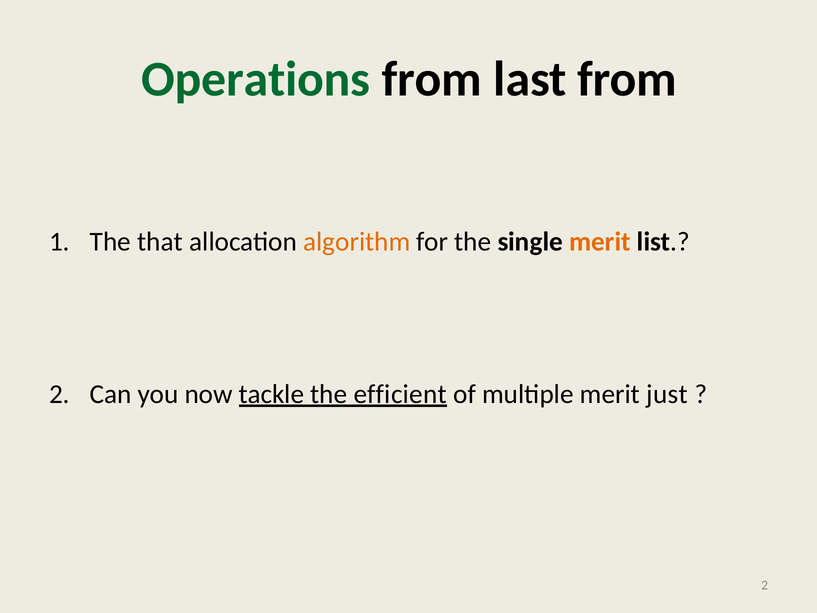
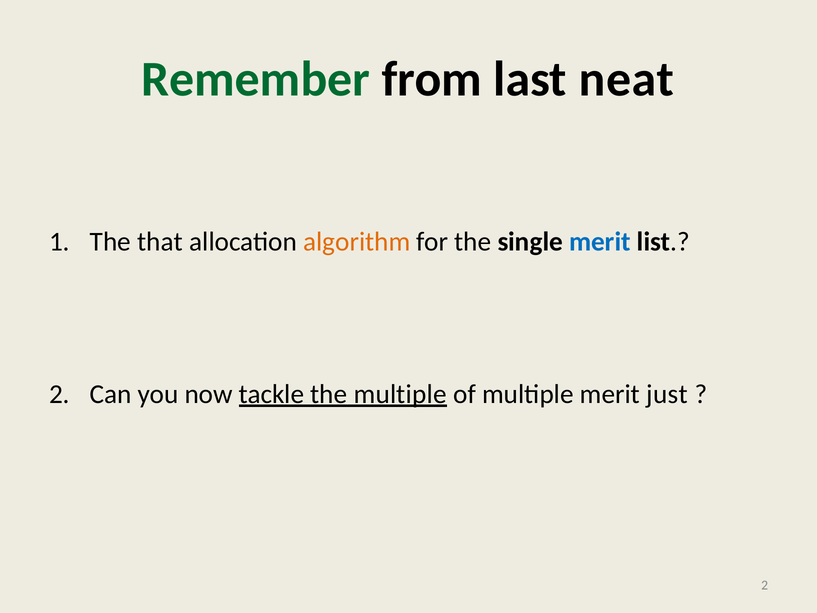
Operations: Operations -> Remember
last from: from -> neat
merit at (600, 242) colour: orange -> blue
the efficient: efficient -> multiple
